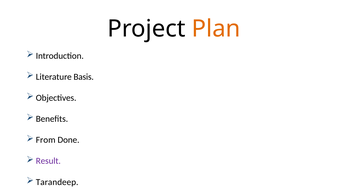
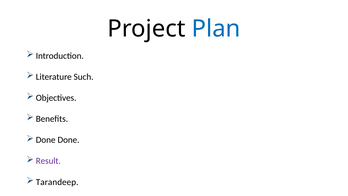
Plan colour: orange -> blue
Basis: Basis -> Such
From at (46, 140): From -> Done
